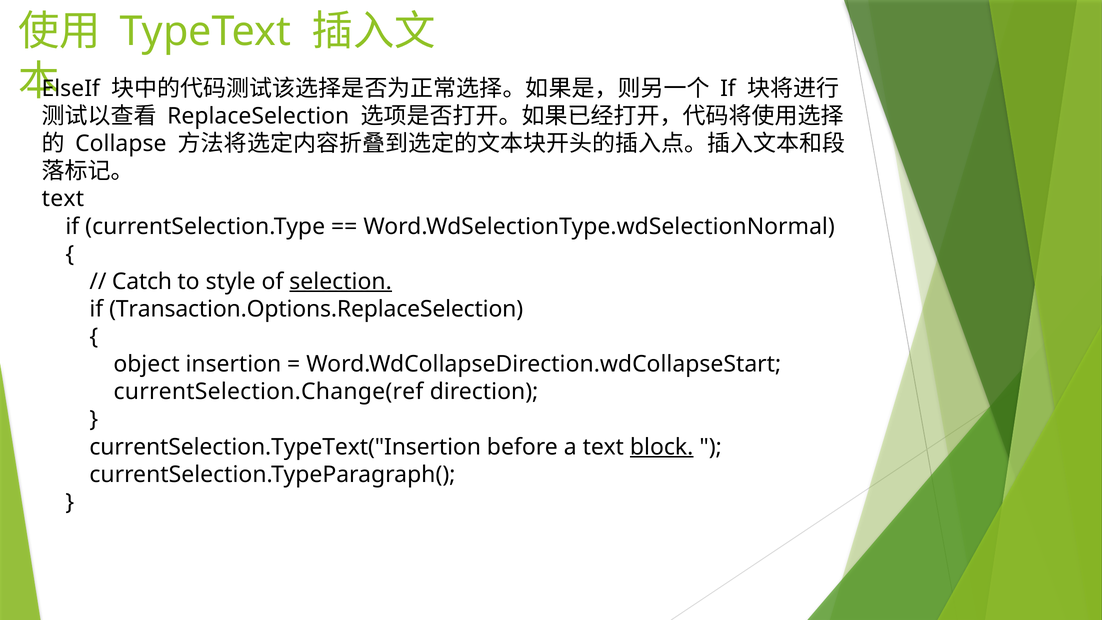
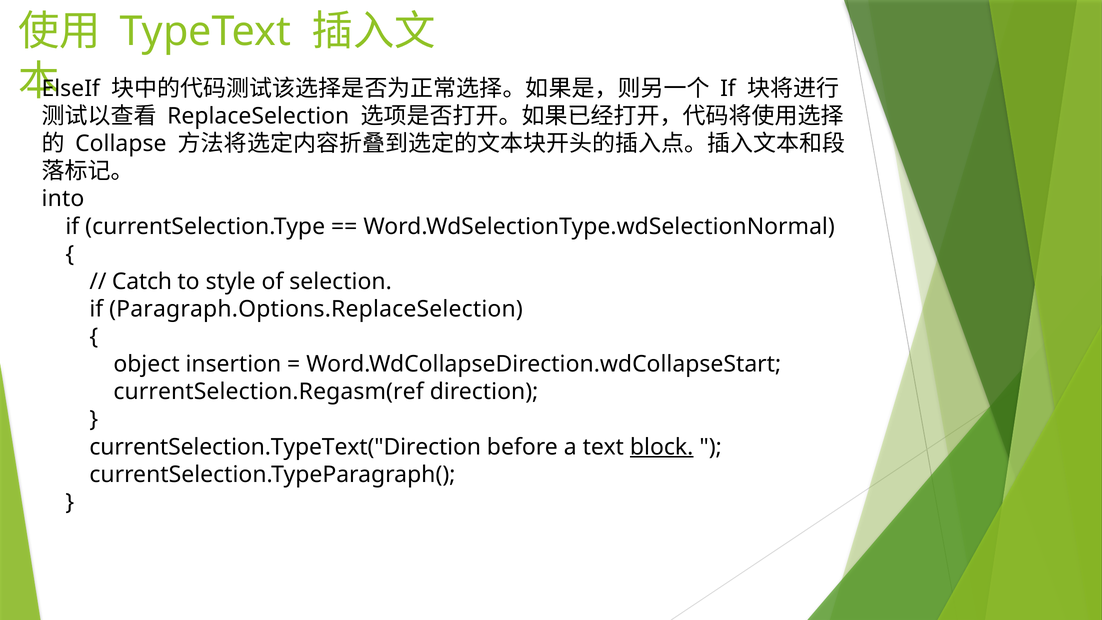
text at (63, 199): text -> into
selection underline: present -> none
Transaction.Options.ReplaceSelection: Transaction.Options.ReplaceSelection -> Paragraph.Options.ReplaceSelection
currentSelection.Change(ref: currentSelection.Change(ref -> currentSelection.Regasm(ref
currentSelection.TypeText("Insertion: currentSelection.TypeText("Insertion -> currentSelection.TypeText("Direction
